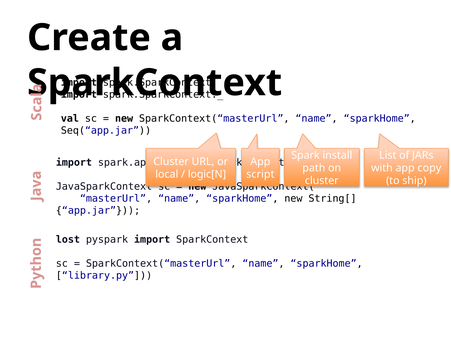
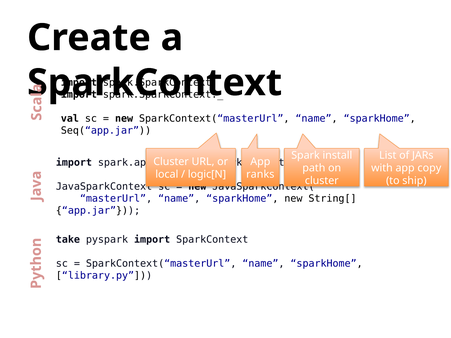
script: script -> ranks
lost: lost -> take
